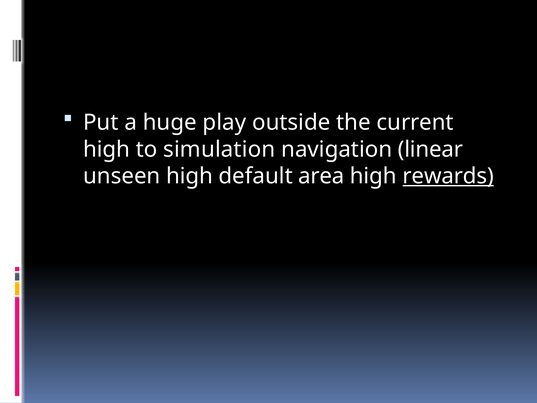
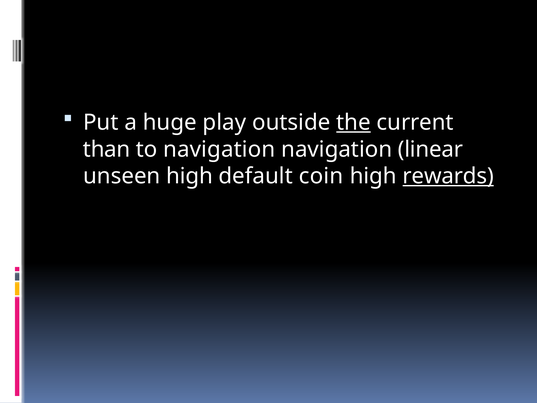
the underline: none -> present
high at (107, 149): high -> than
to simulation: simulation -> navigation
area: area -> coin
